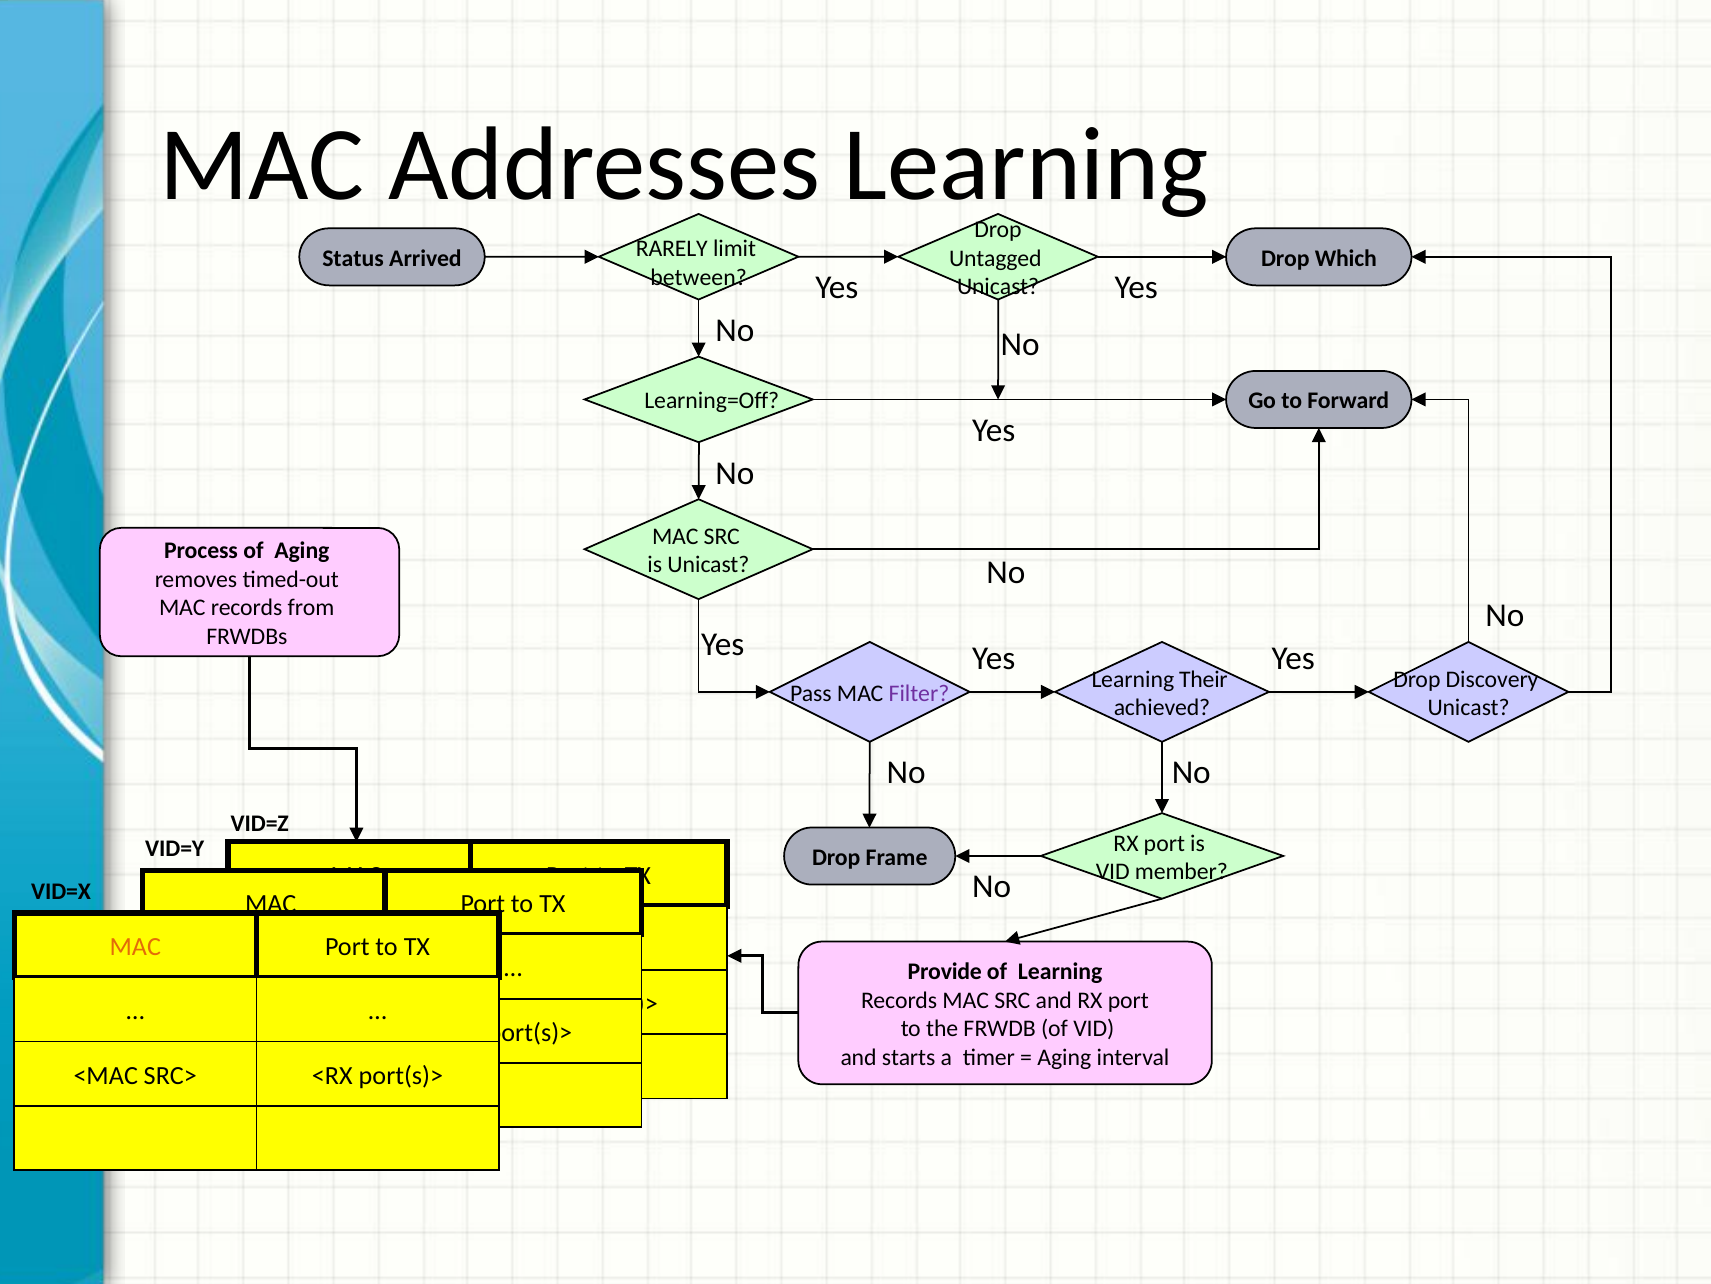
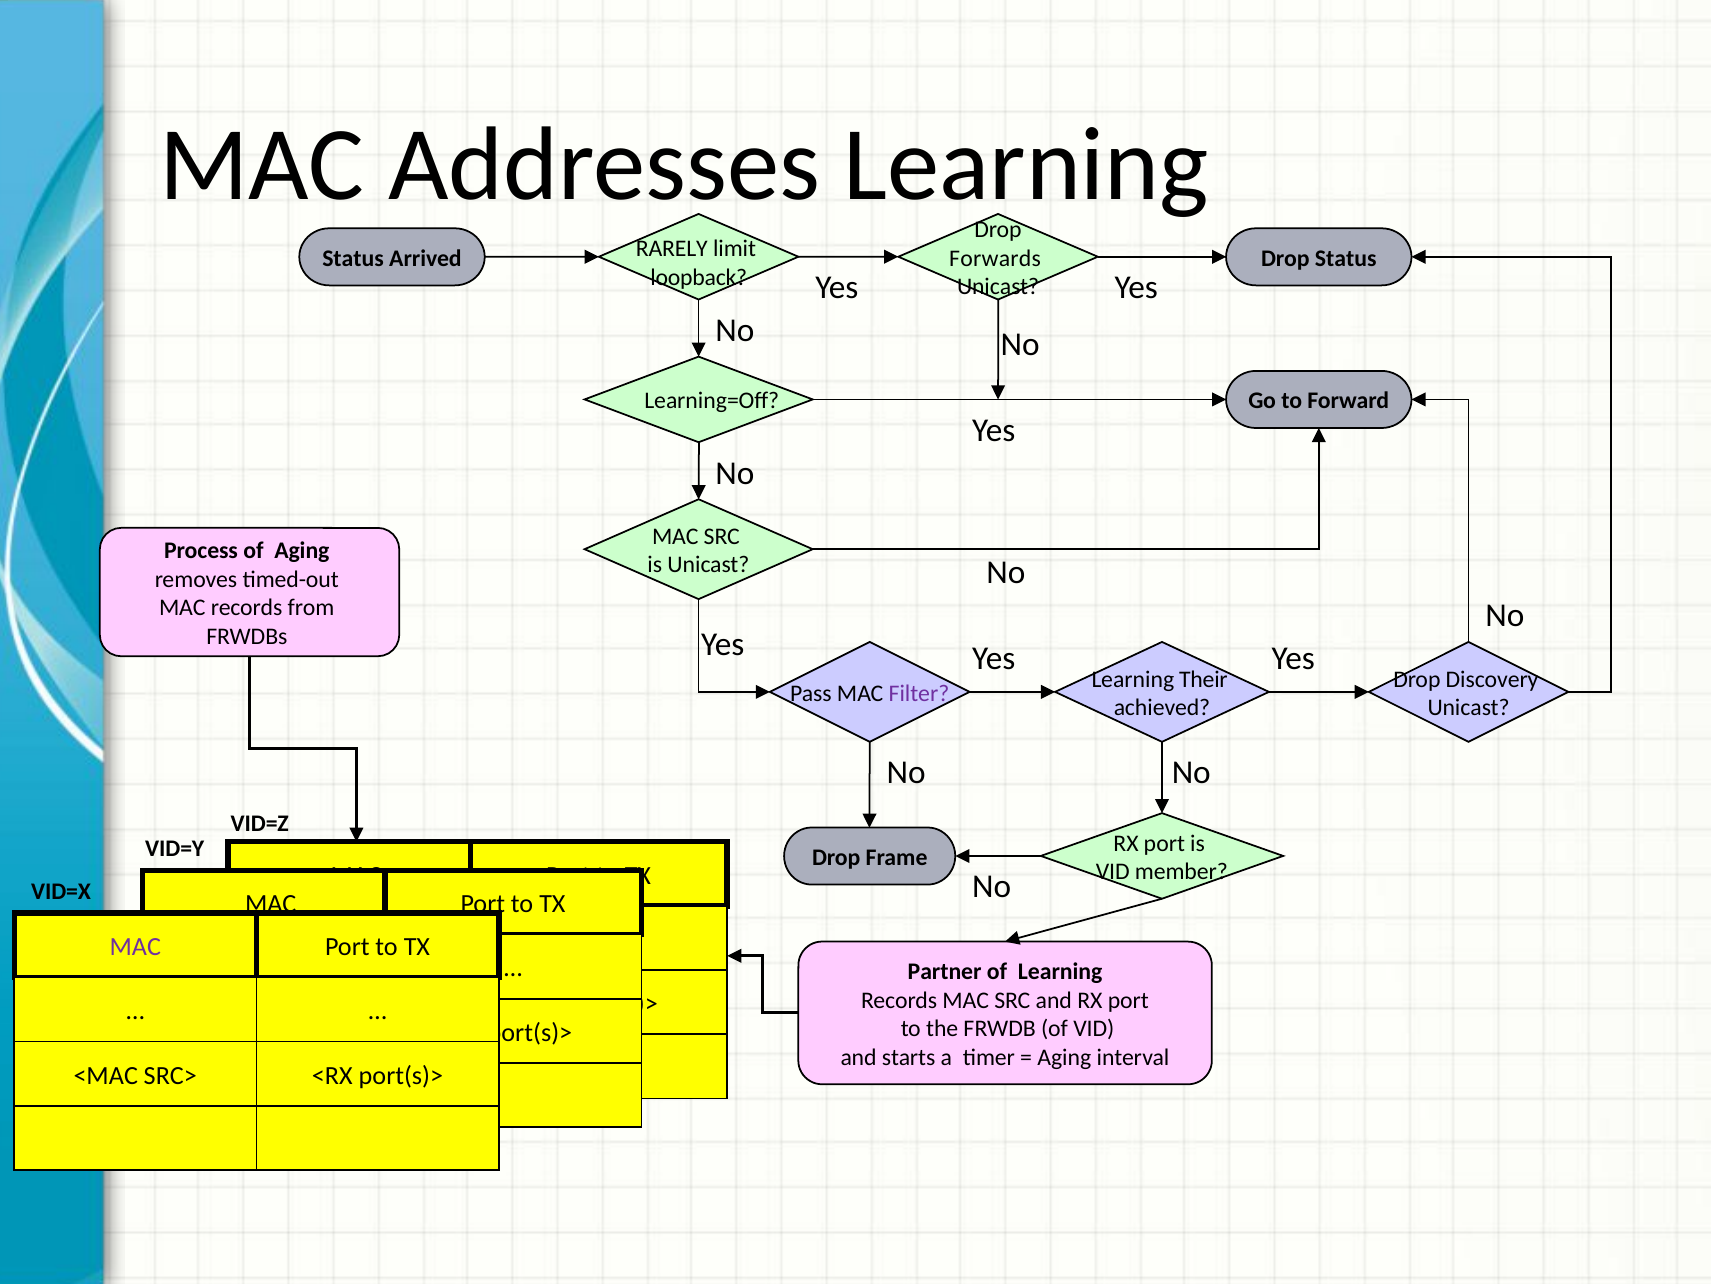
Untagged: Untagged -> Forwards
Drop Which: Which -> Status
between: between -> loopback
MAC at (135, 946) colour: orange -> purple
Provide: Provide -> Partner
